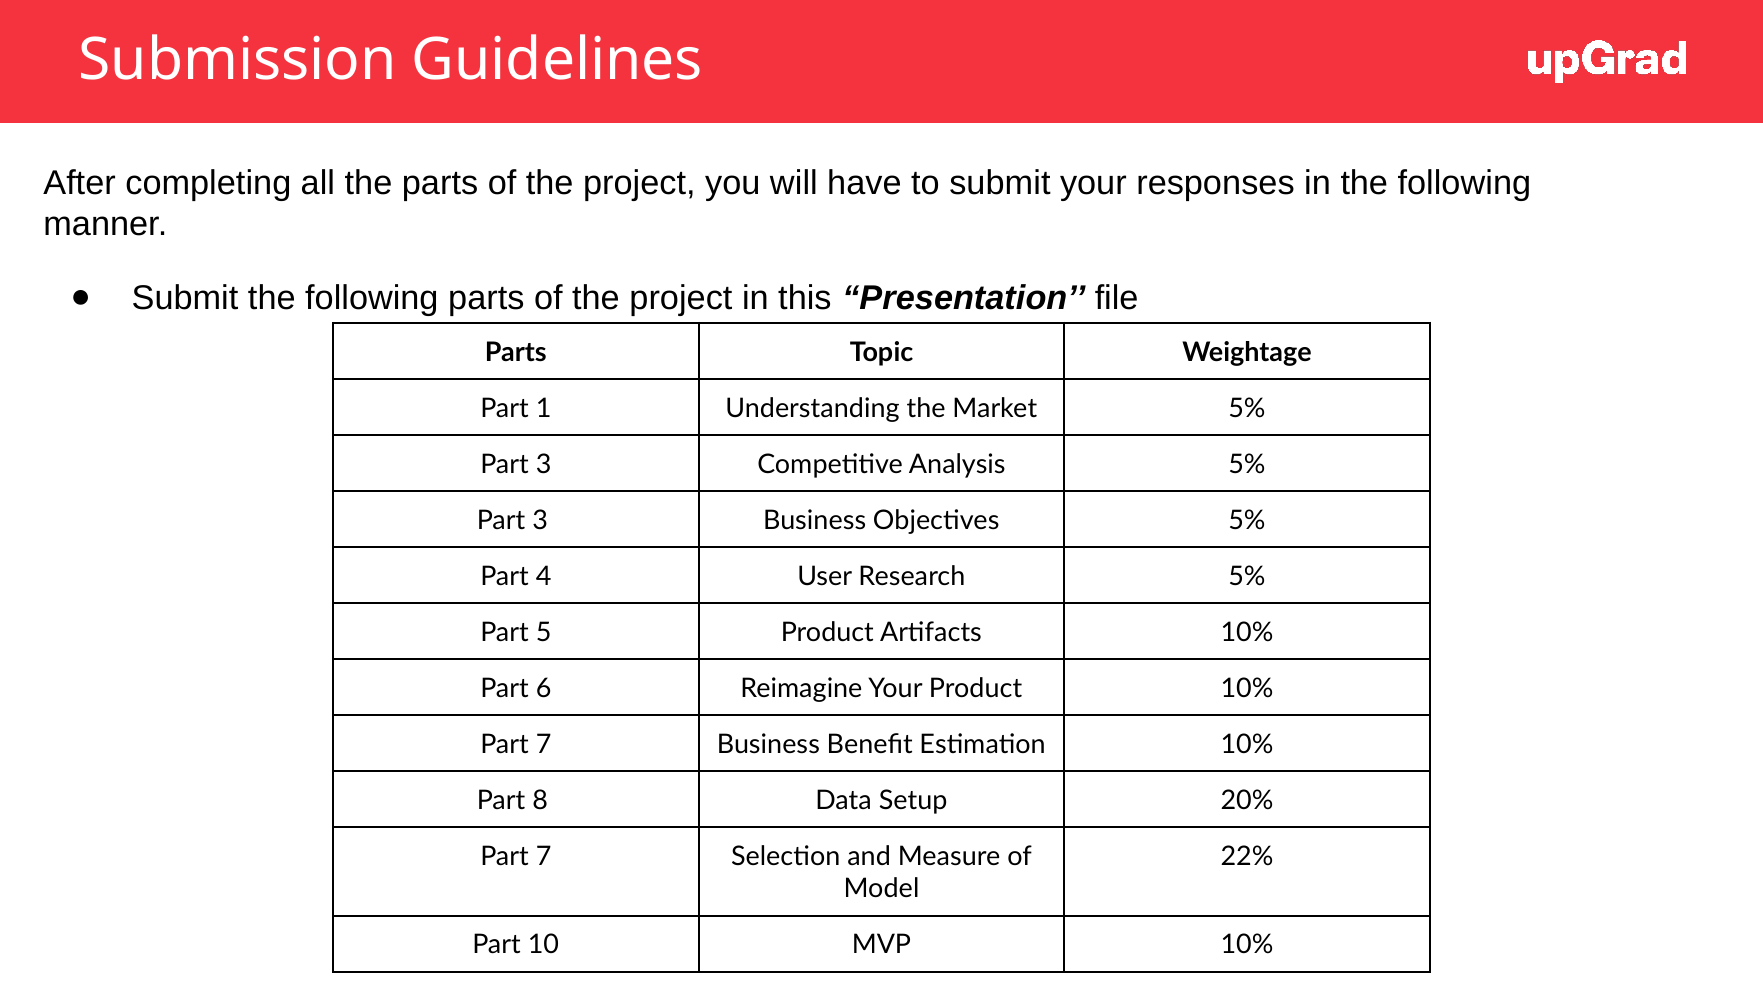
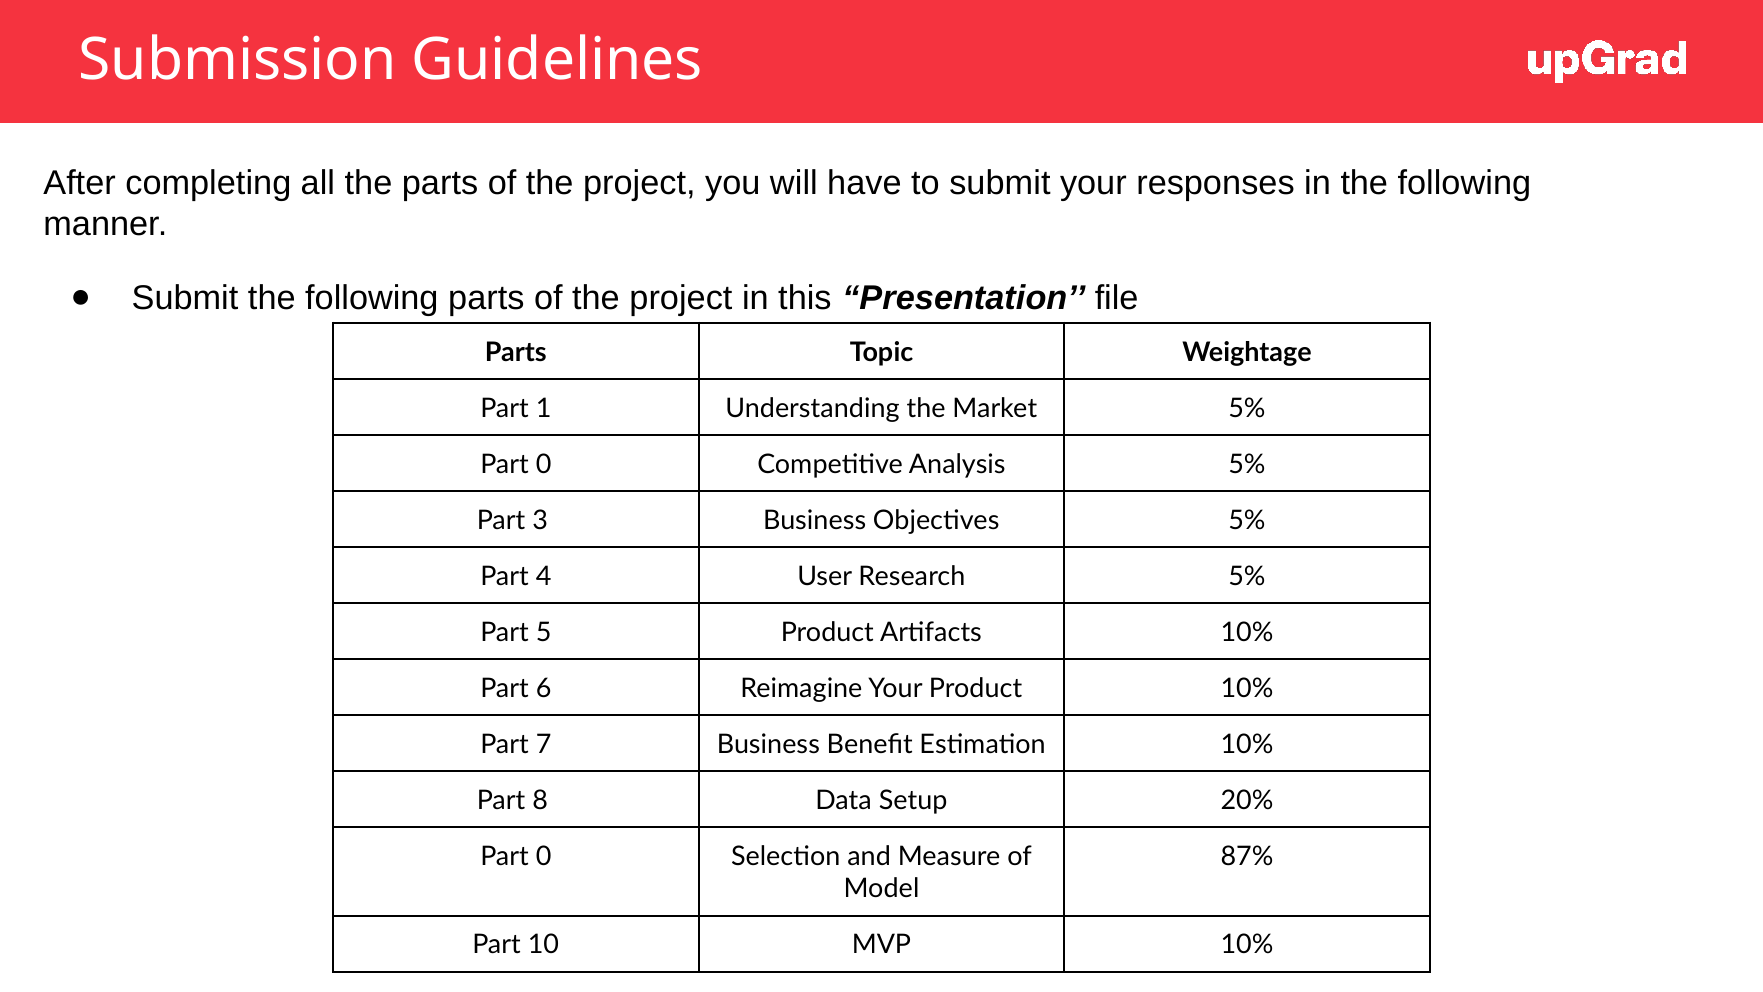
3 at (544, 464): 3 -> 0
7 at (544, 856): 7 -> 0
22%: 22% -> 87%
